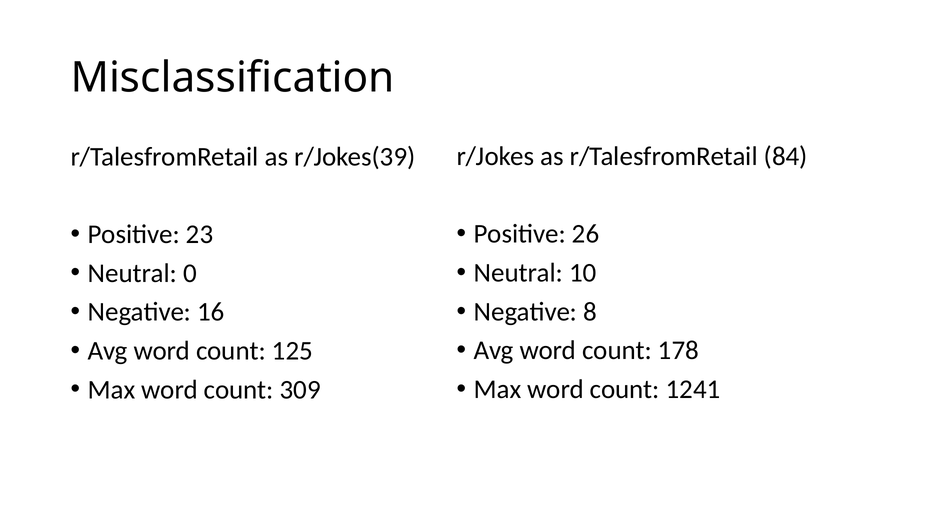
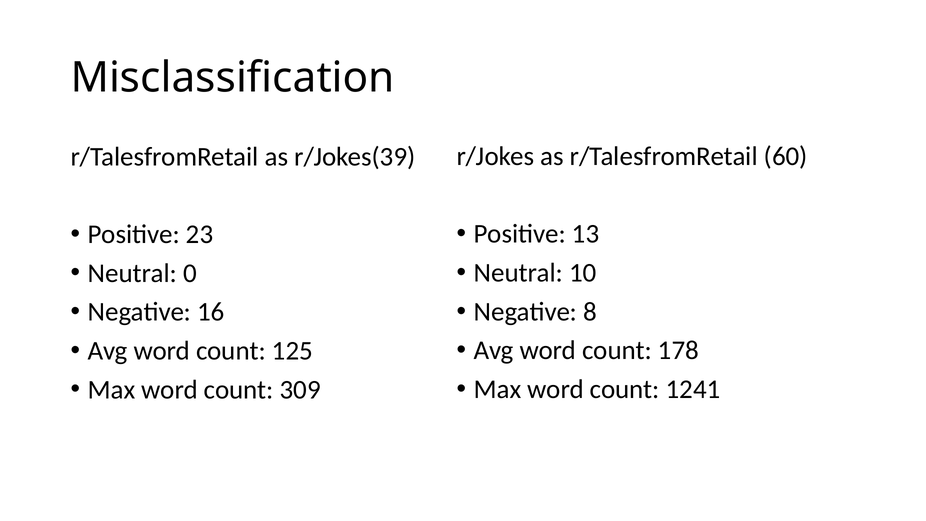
84: 84 -> 60
26: 26 -> 13
